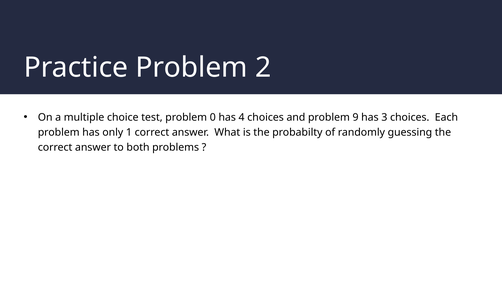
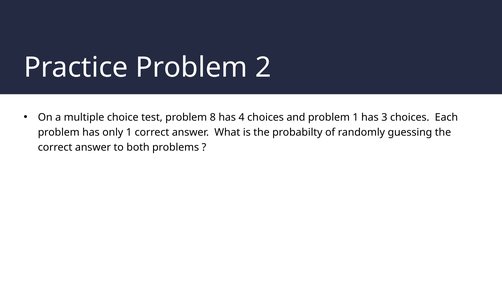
0: 0 -> 8
problem 9: 9 -> 1
